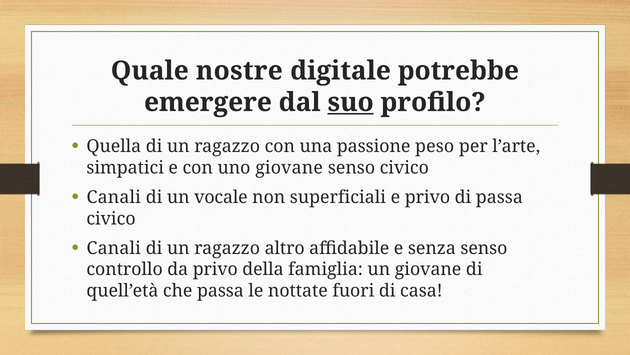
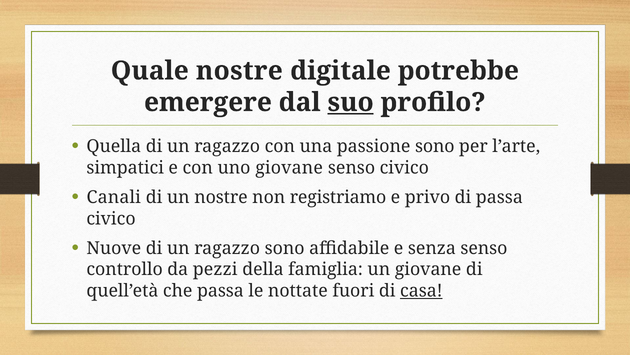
passione peso: peso -> sono
un vocale: vocale -> nostre
superficiali: superficiali -> registriamo
Canali at (114, 248): Canali -> Nuove
ragazzo altro: altro -> sono
da privo: privo -> pezzi
casa underline: none -> present
